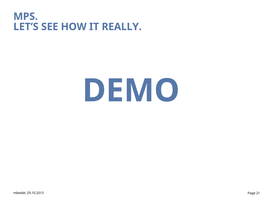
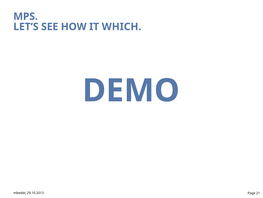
REALLY: REALLY -> WHICH
